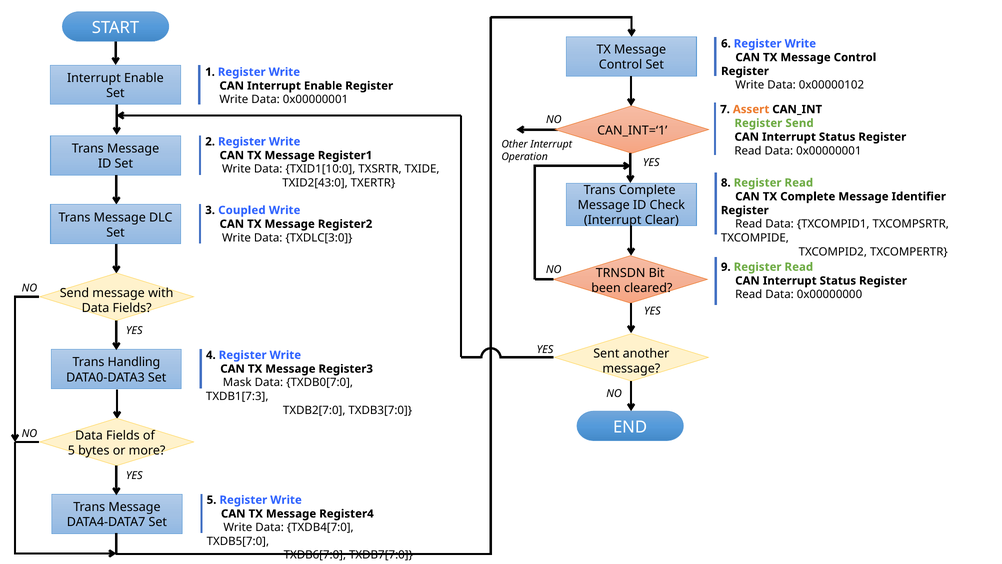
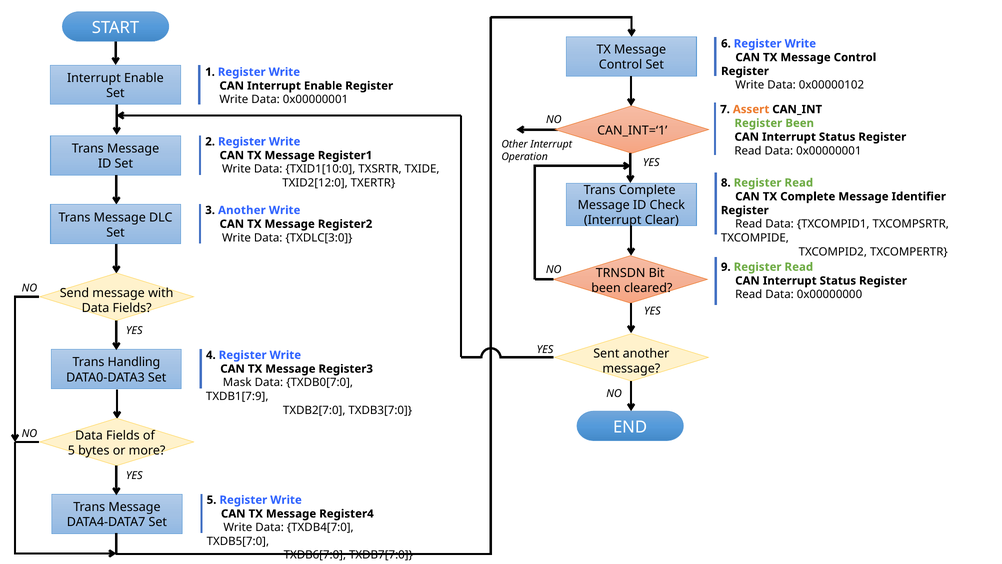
Register Send: Send -> Been
TXID2[43:0: TXID2[43:0 -> TXID2[12:0
3 Coupled: Coupled -> Another
TXDB1[7:3: TXDB1[7:3 -> TXDB1[7:9
